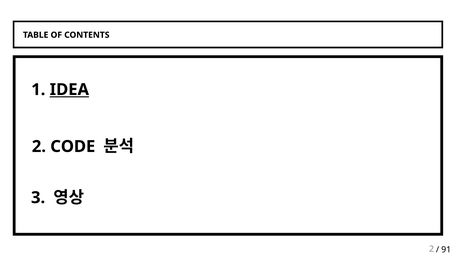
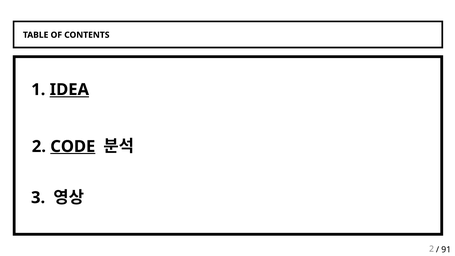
CODE underline: none -> present
